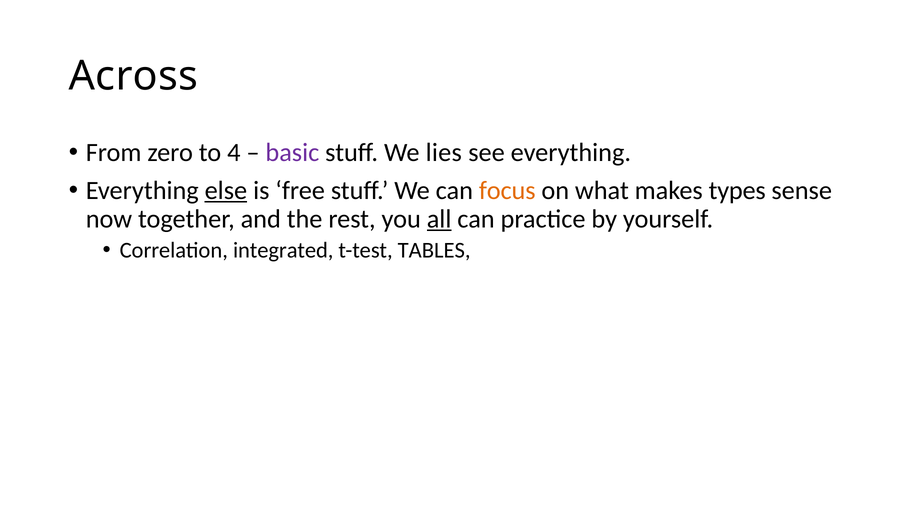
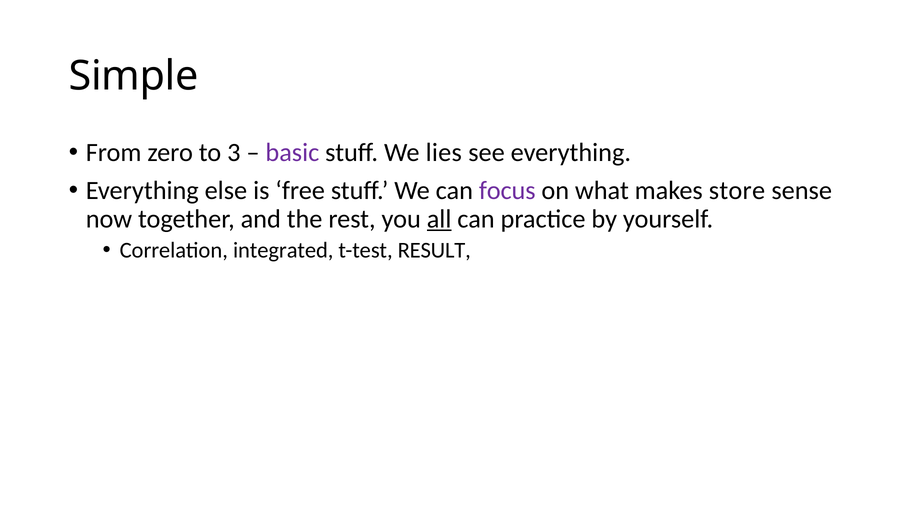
Across: Across -> Simple
4: 4 -> 3
else underline: present -> none
focus colour: orange -> purple
types: types -> store
TABLES: TABLES -> RESULT
